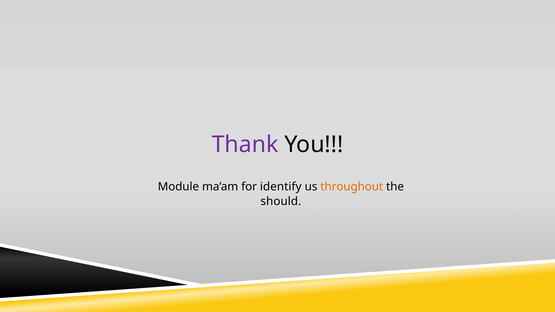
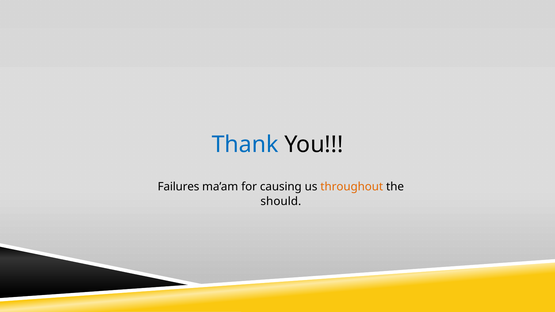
Thank colour: purple -> blue
Module: Module -> Failures
identify: identify -> causing
